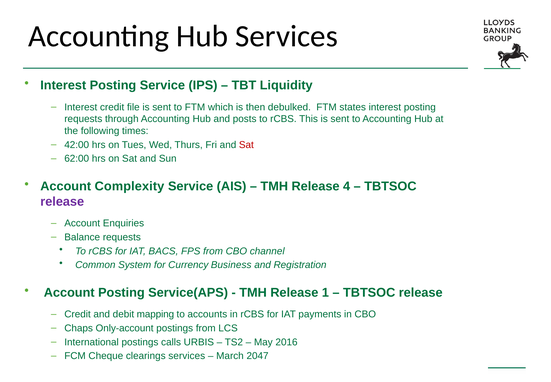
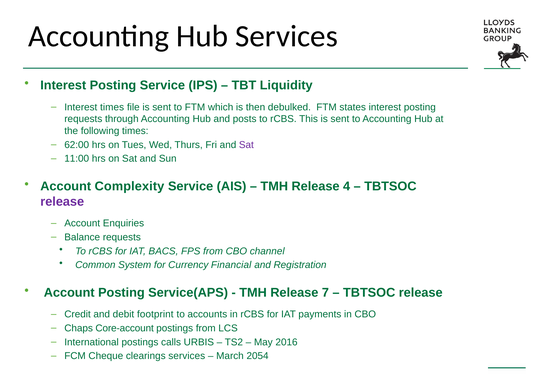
Interest credit: credit -> times
42:00: 42:00 -> 62:00
Sat at (246, 145) colour: red -> purple
62:00: 62:00 -> 11:00
Business: Business -> Financial
1: 1 -> 7
mapping: mapping -> footprint
Only-account: Only-account -> Core-account
2047: 2047 -> 2054
